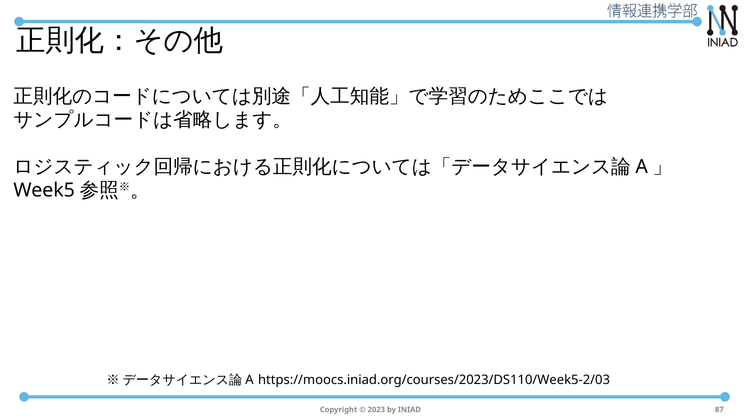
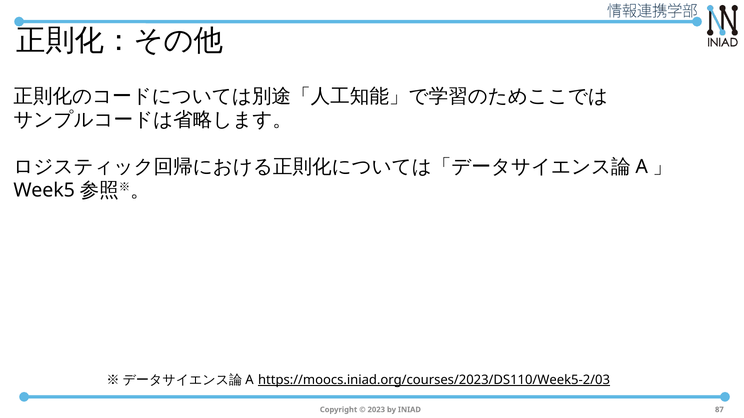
https://moocs.iniad.org/courses/2023/DS110/Week5-2/03 underline: none -> present
